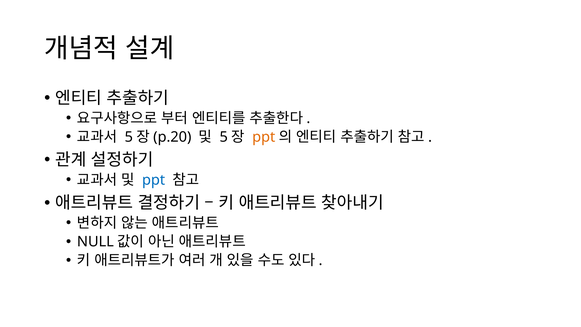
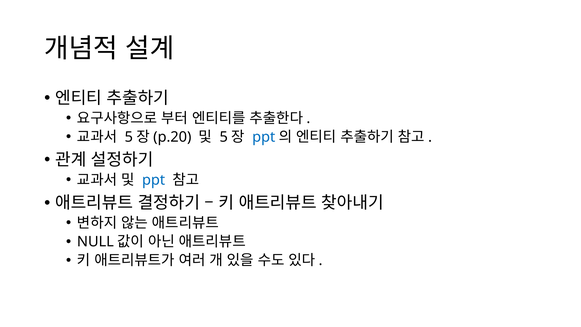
ppt at (264, 137) colour: orange -> blue
